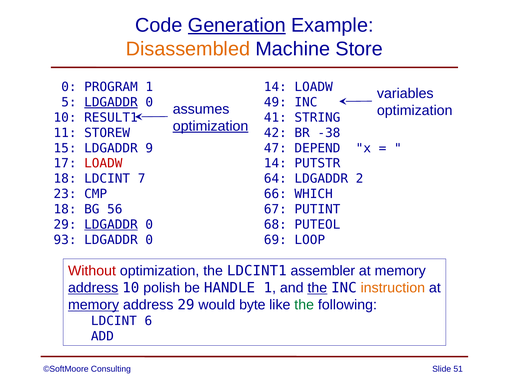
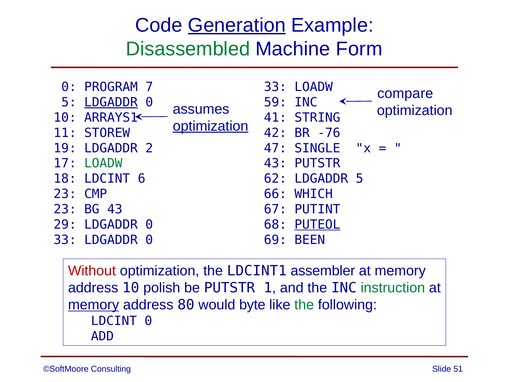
Disassembled colour: orange -> green
Store: Store -> Form
PROGRAM 1: 1 -> 7
14 at (275, 87): 14 -> 33
variables: variables -> compare
49: 49 -> 59
RESULT1: RESULT1 -> ARRAYS1
-38: -38 -> -76
15: 15 -> 19
9: 9 -> 2
DEPEND: DEPEND -> SINGLE
LOADW at (103, 163) colour: red -> green
14 at (275, 163): 14 -> 43
7: 7 -> 6
64: 64 -> 62
LDGADDR 2: 2 -> 5
18 at (65, 209): 18 -> 23
BG 56: 56 -> 43
LDGADDR at (111, 224) underline: present -> none
PUTEOL underline: none -> present
93 at (65, 240): 93 -> 33
LOOP: LOOP -> BEEN
address at (93, 288) underline: present -> none
be HANDLE: HANDLE -> PUTSTR
the at (317, 288) underline: present -> none
instruction colour: orange -> green
address 29: 29 -> 80
LDCINT 6: 6 -> 0
